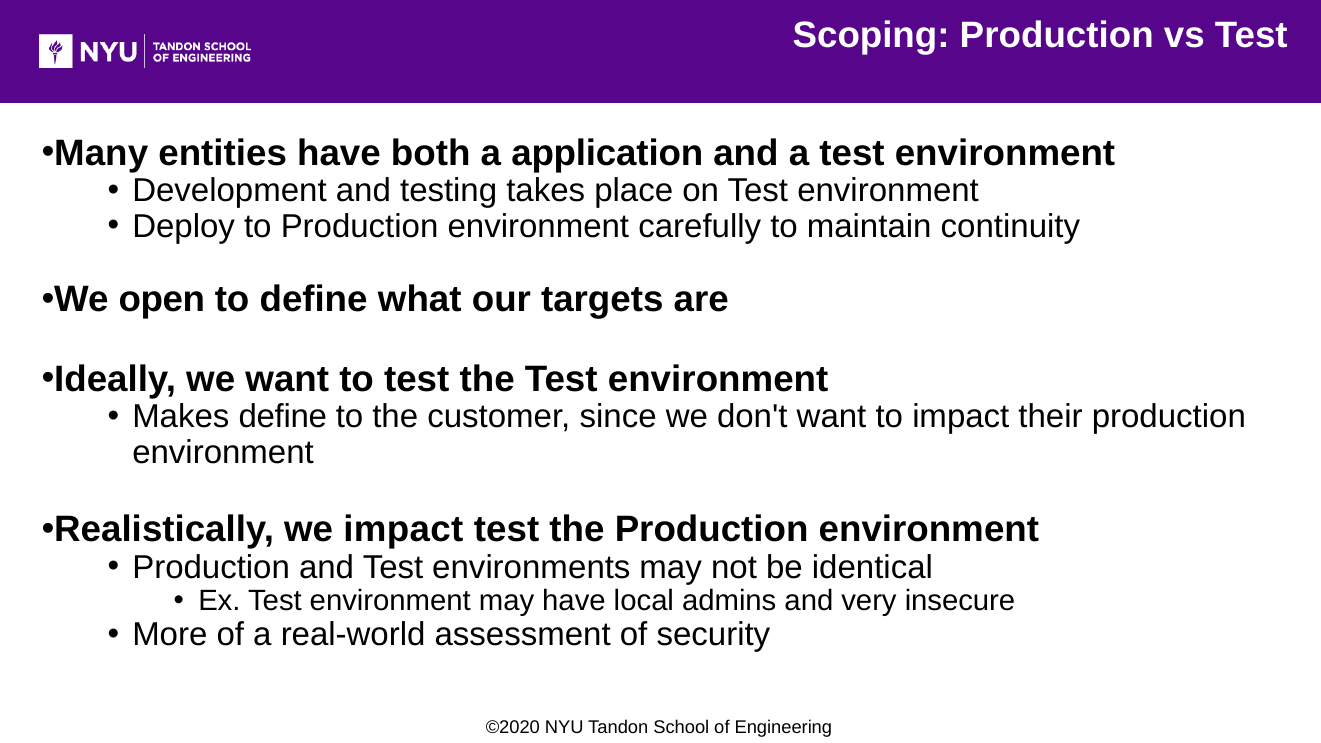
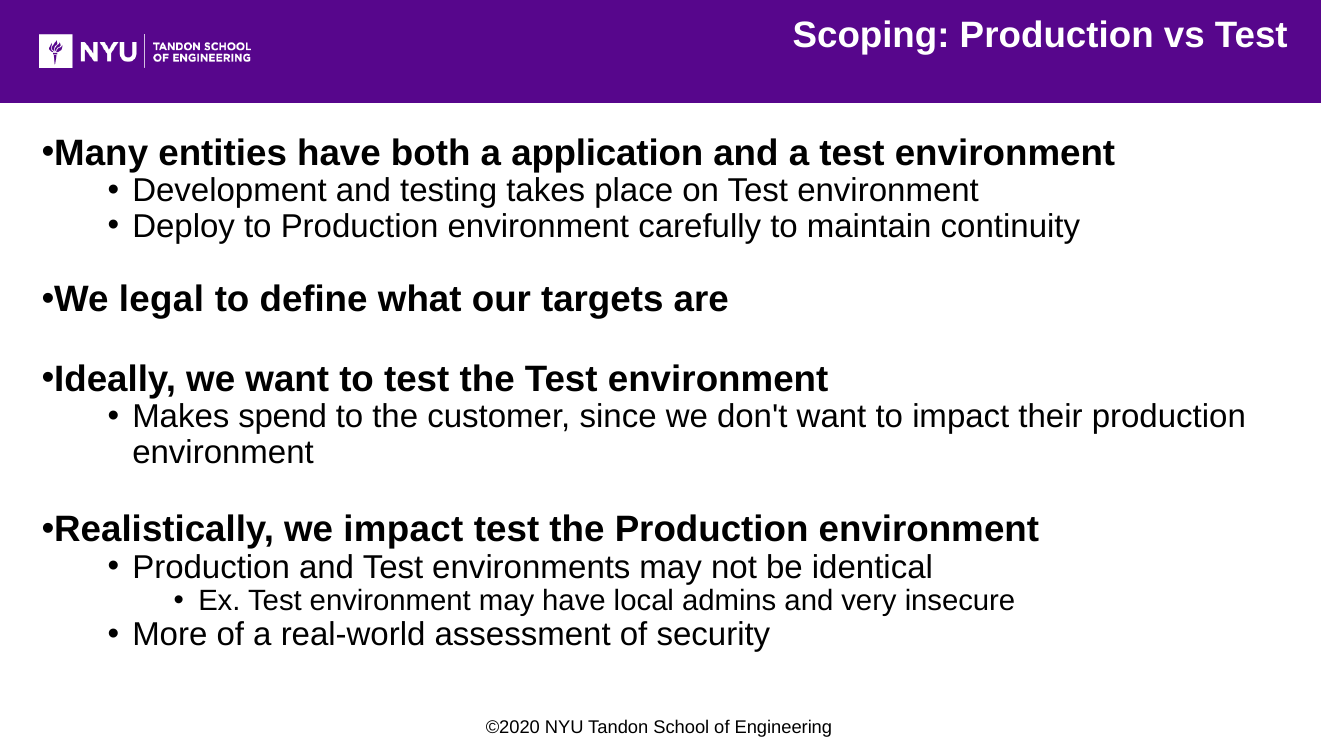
open: open -> legal
Makes define: define -> spend
